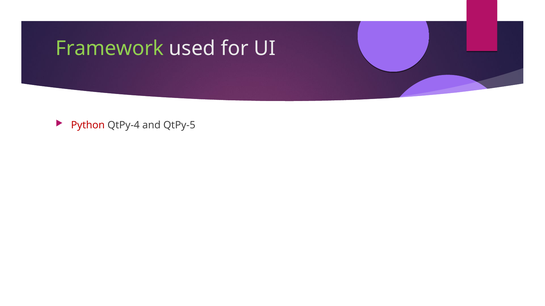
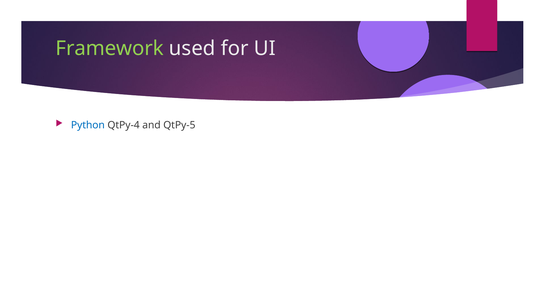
Python colour: red -> blue
